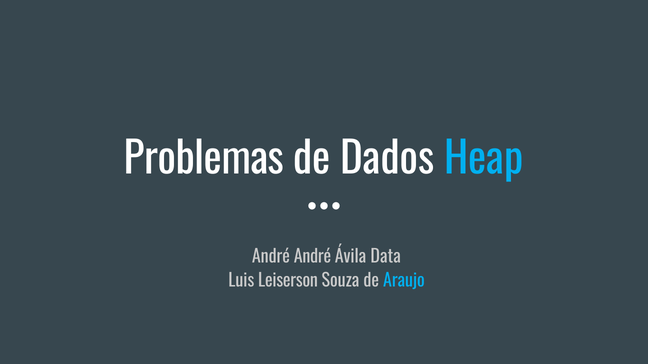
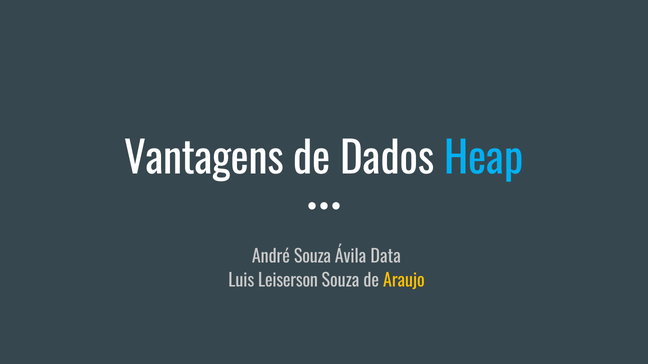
Problemas: Problemas -> Vantagens
André André: André -> Souza
Araujo colour: light blue -> yellow
